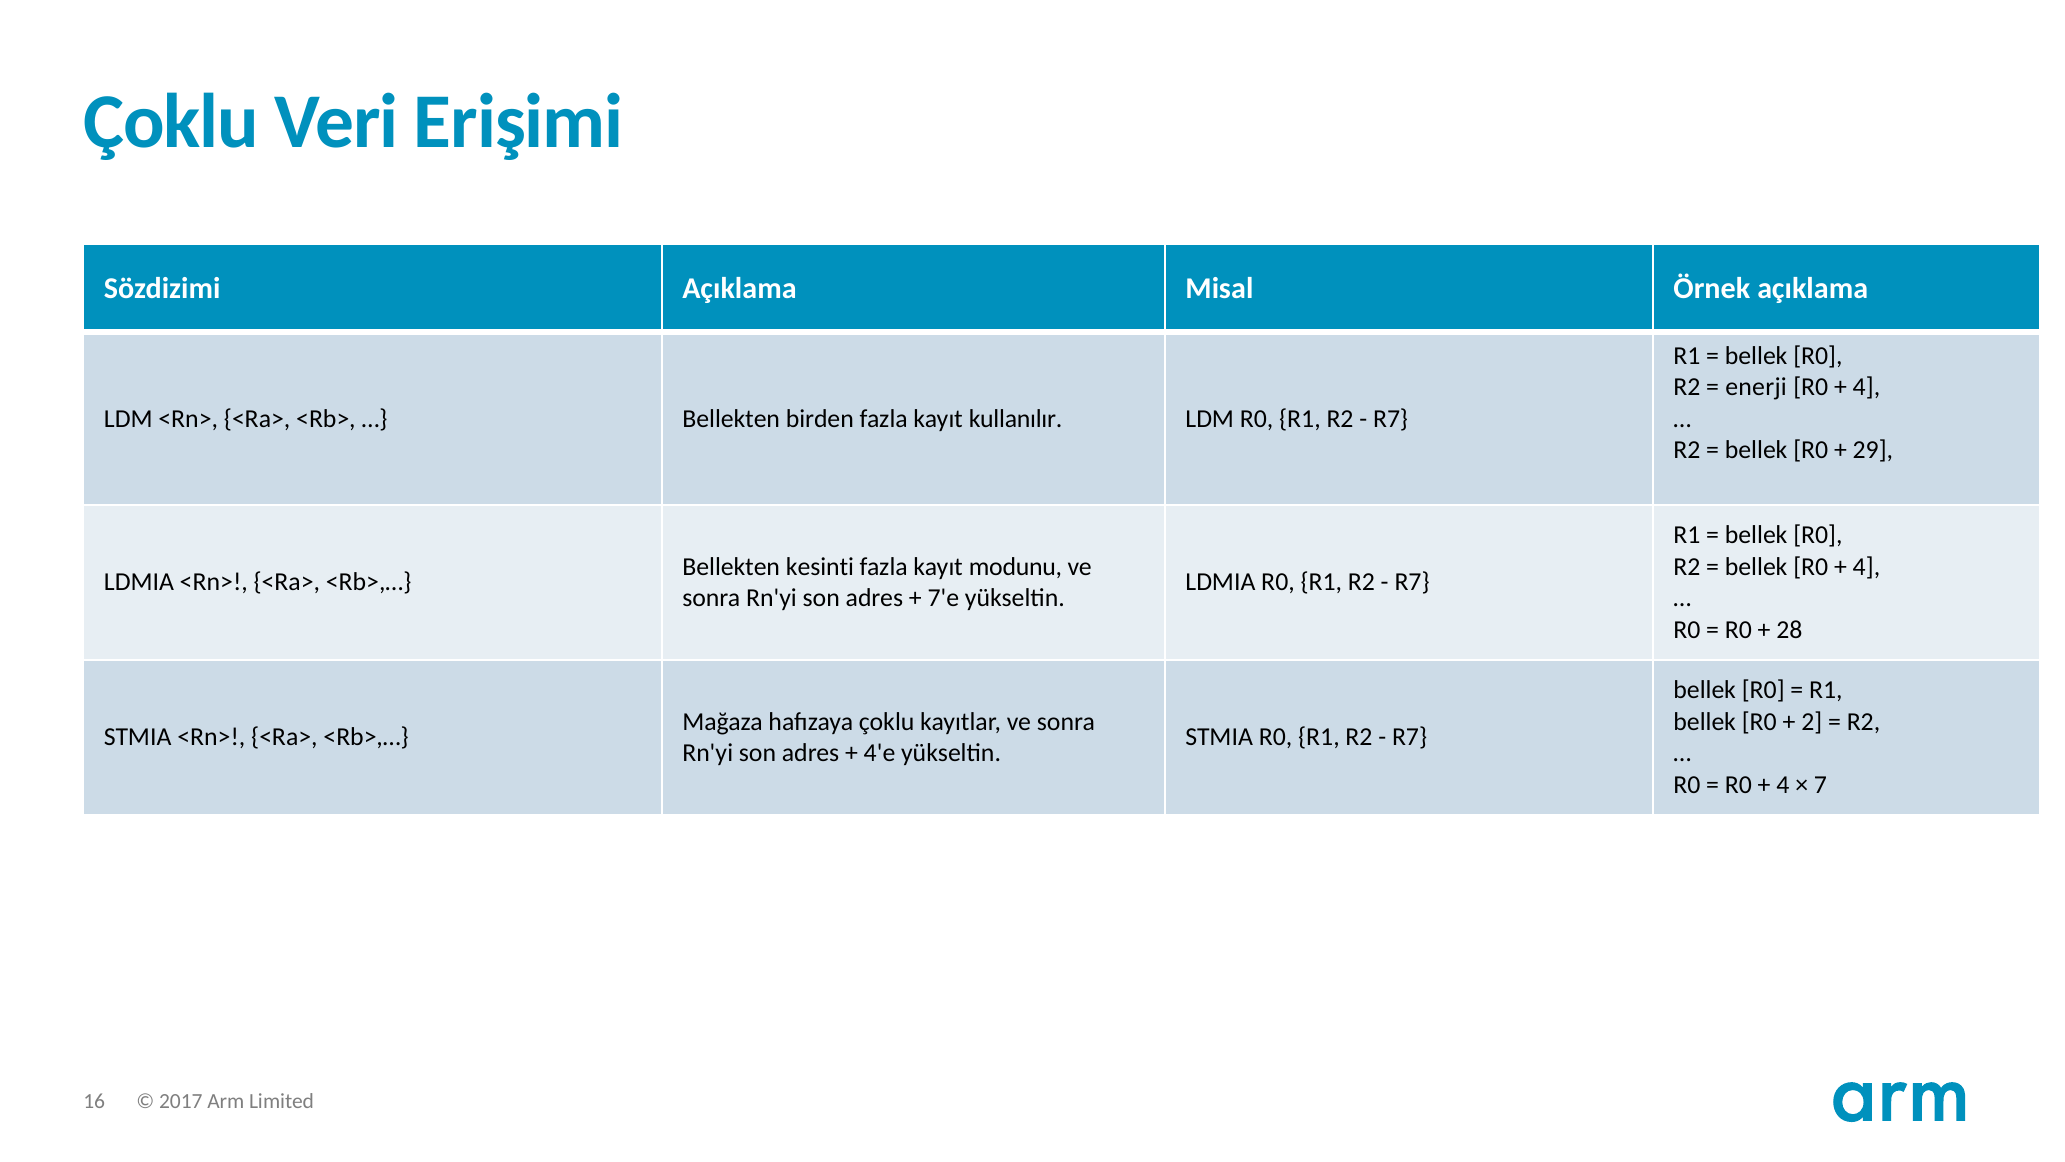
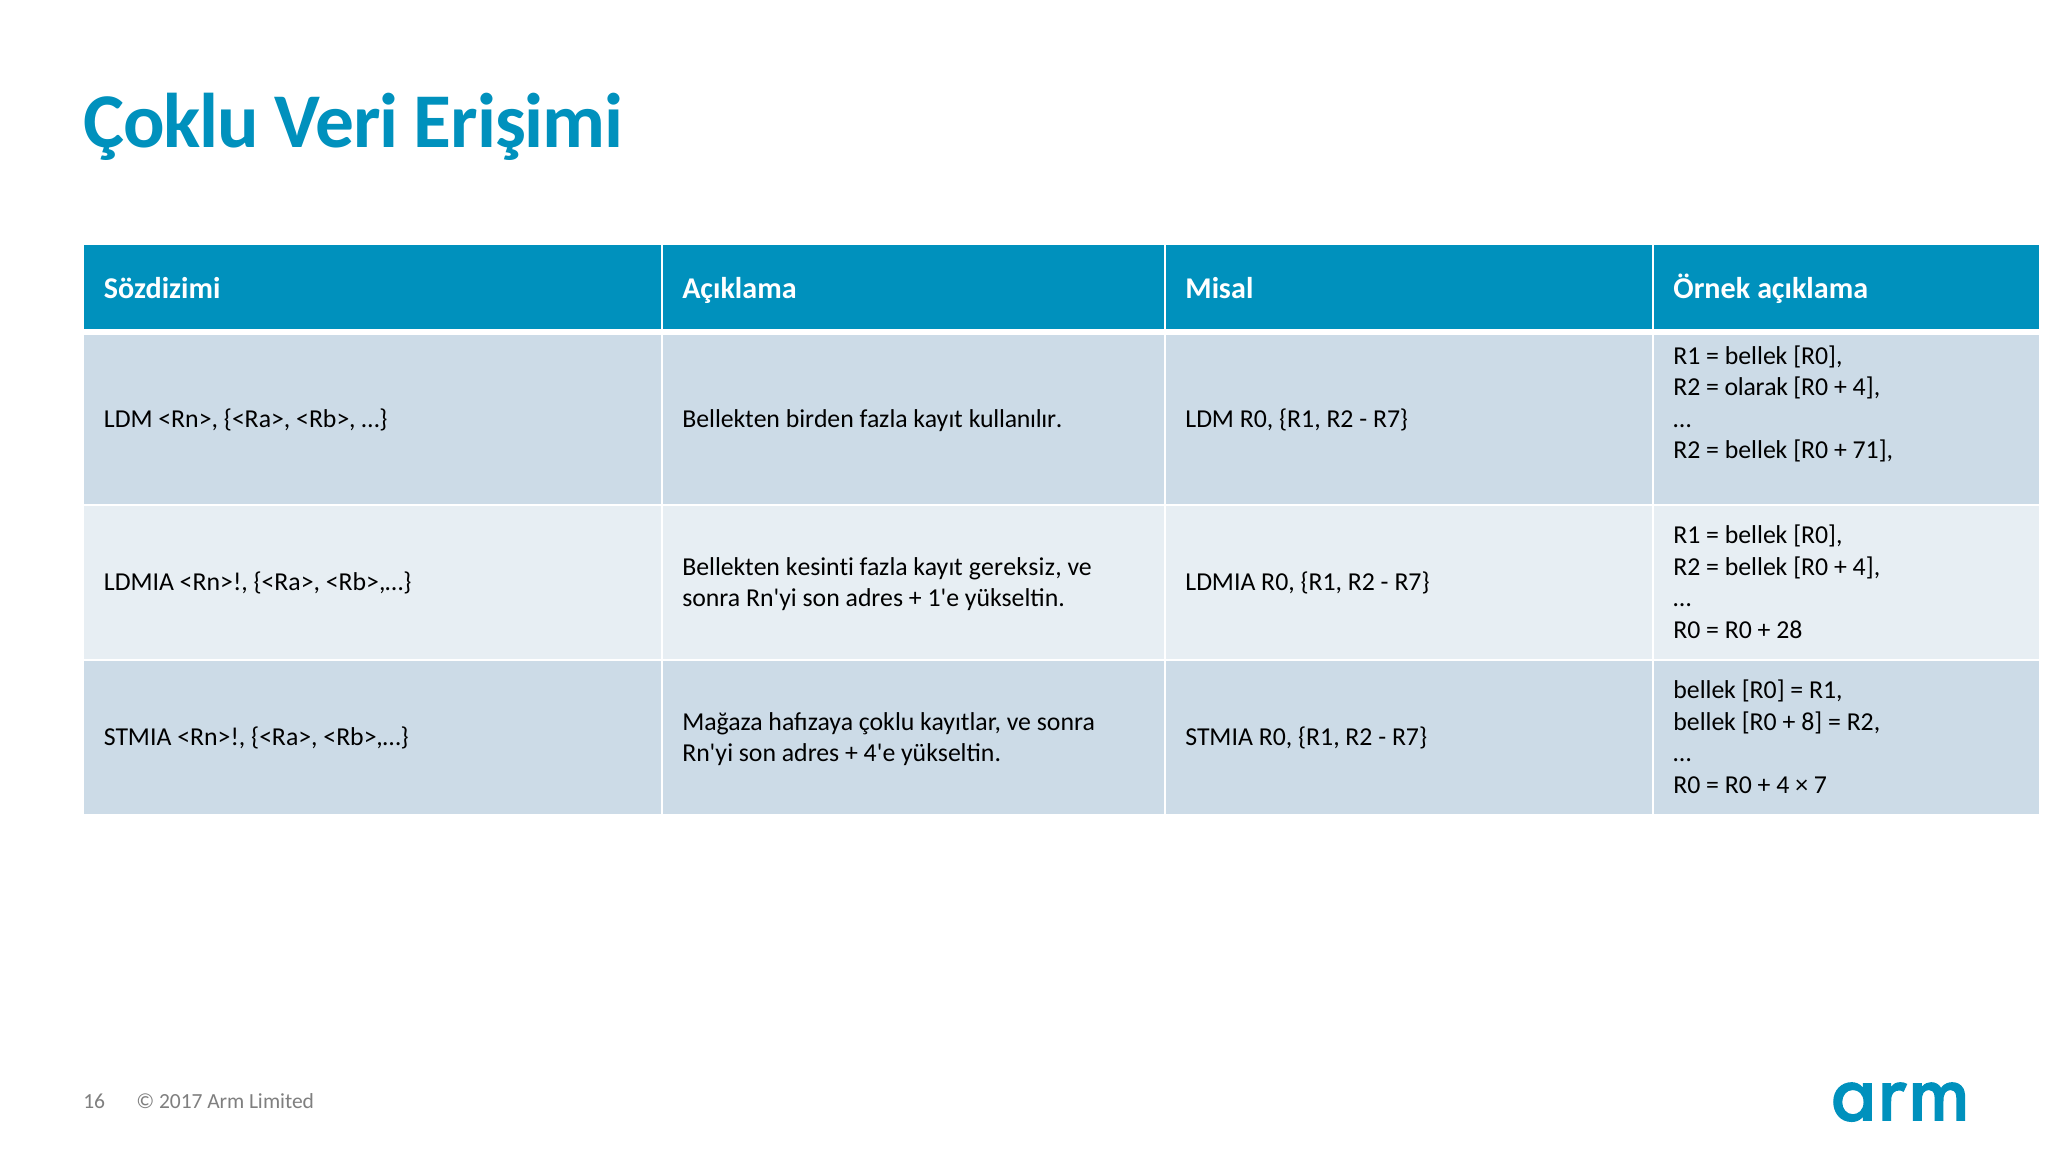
enerji: enerji -> olarak
29: 29 -> 71
modunu: modunu -> gereksiz
7'e: 7'e -> 1'e
2: 2 -> 8
